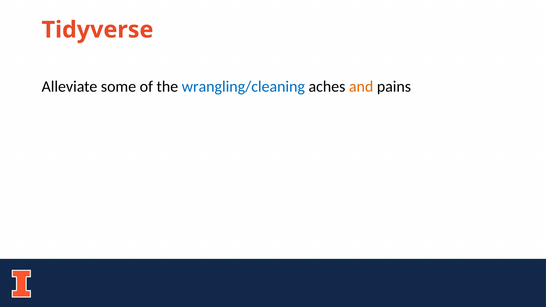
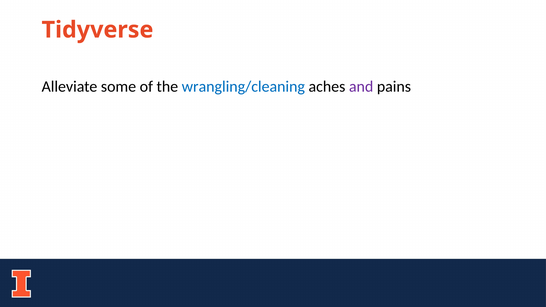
and colour: orange -> purple
